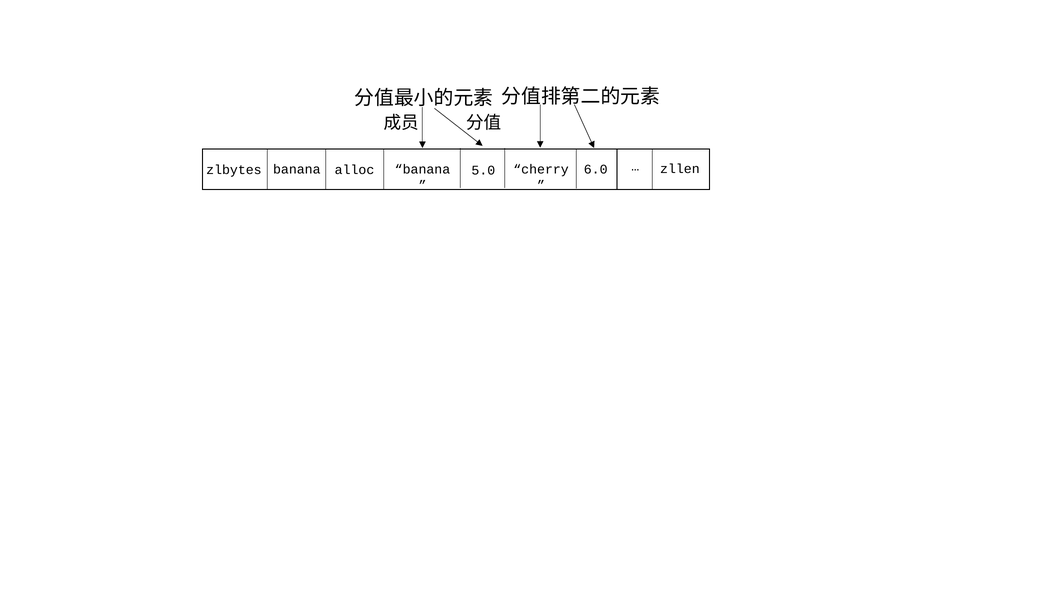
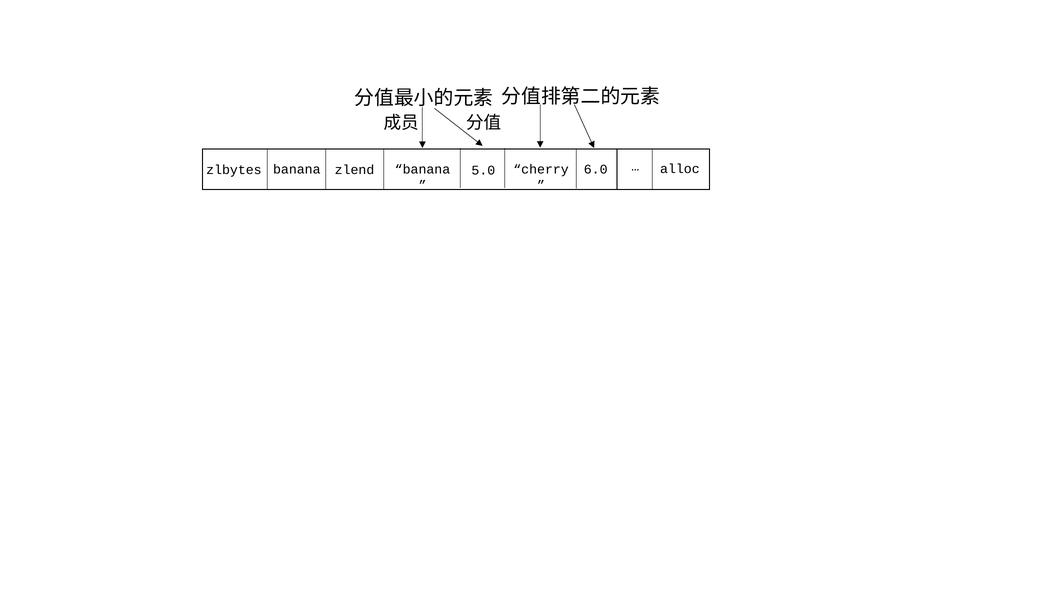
zllen: zllen -> alloc
alloc: alloc -> zlend
